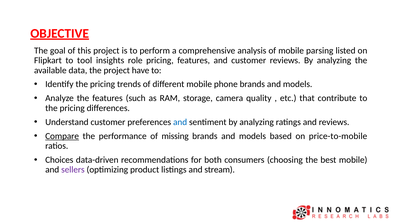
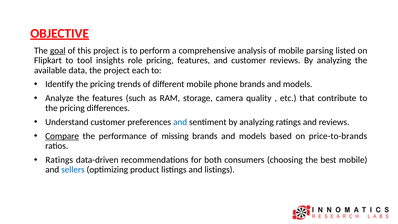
goal underline: none -> present
have: have -> each
price-to-mobile: price-to-mobile -> price-to-brands
Choices at (59, 160): Choices -> Ratings
sellers colour: purple -> blue
and stream: stream -> listings
